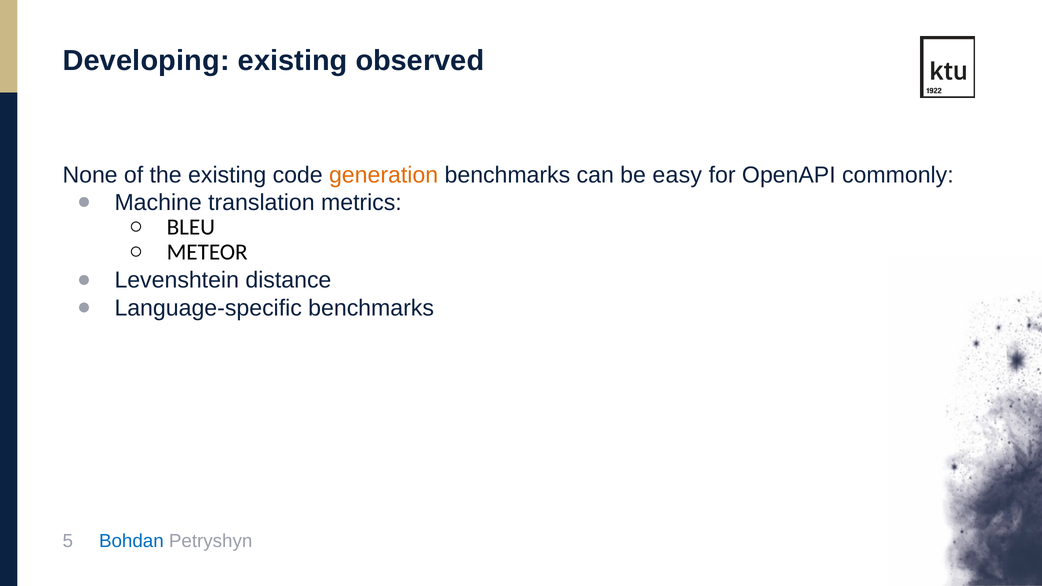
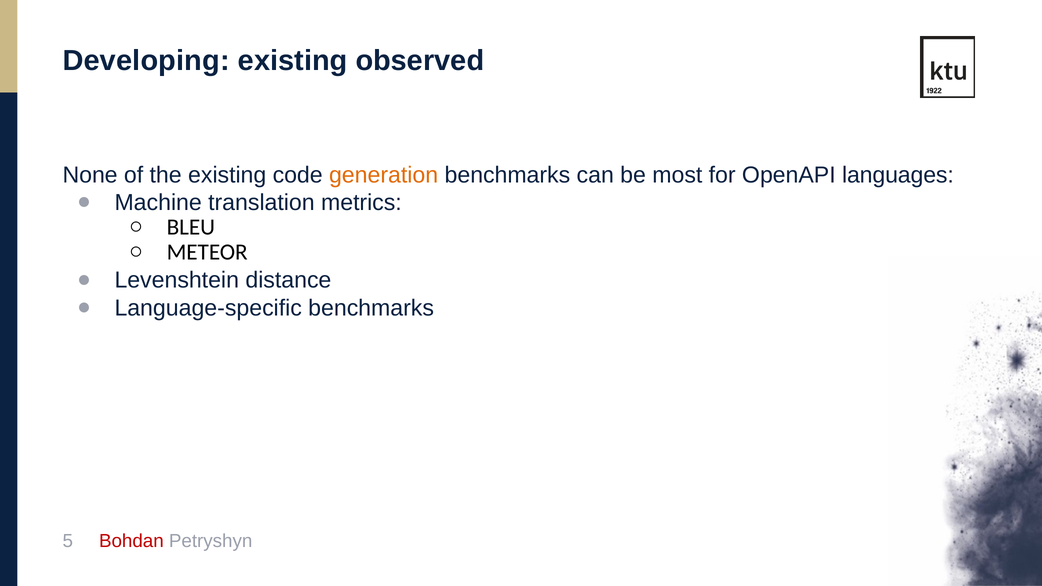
easy: easy -> most
commonly: commonly -> languages
Bohdan colour: blue -> red
